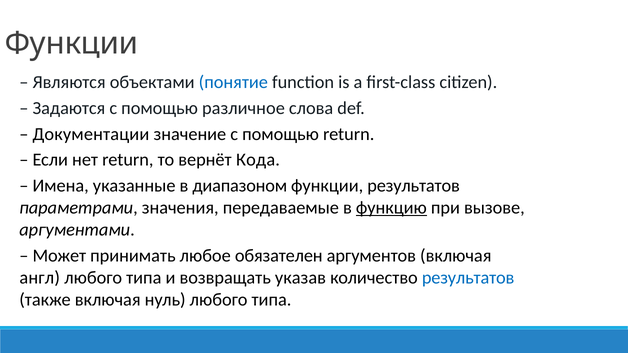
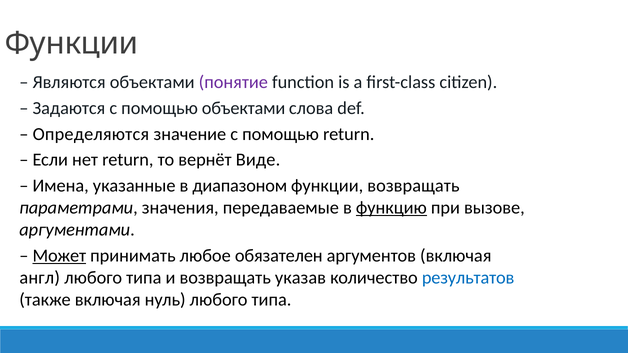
понятие colour: blue -> purple
помощью различное: различное -> объектами
Документации: Документации -> Определяются
Кода: Кода -> Виде
функции результатов: результатов -> возвращать
Может underline: none -> present
